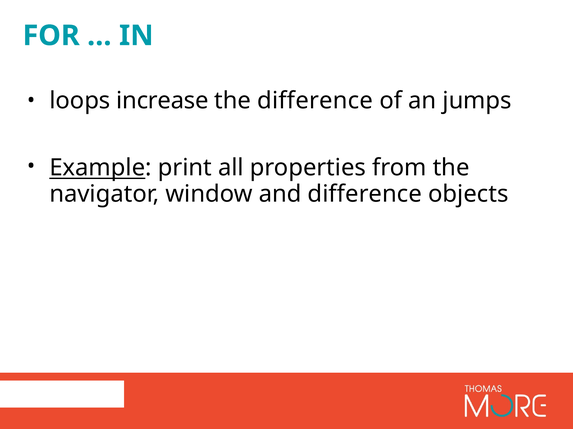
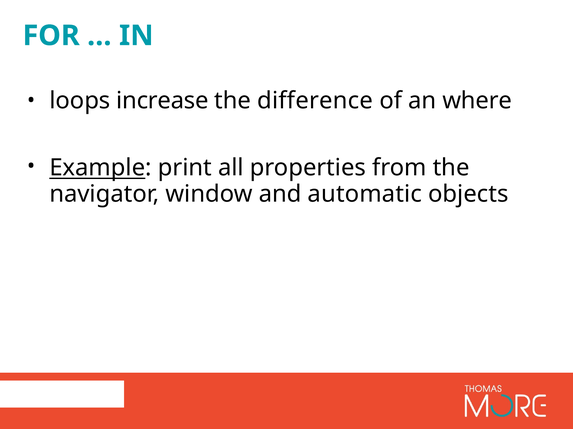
jumps: jumps -> where
and difference: difference -> automatic
